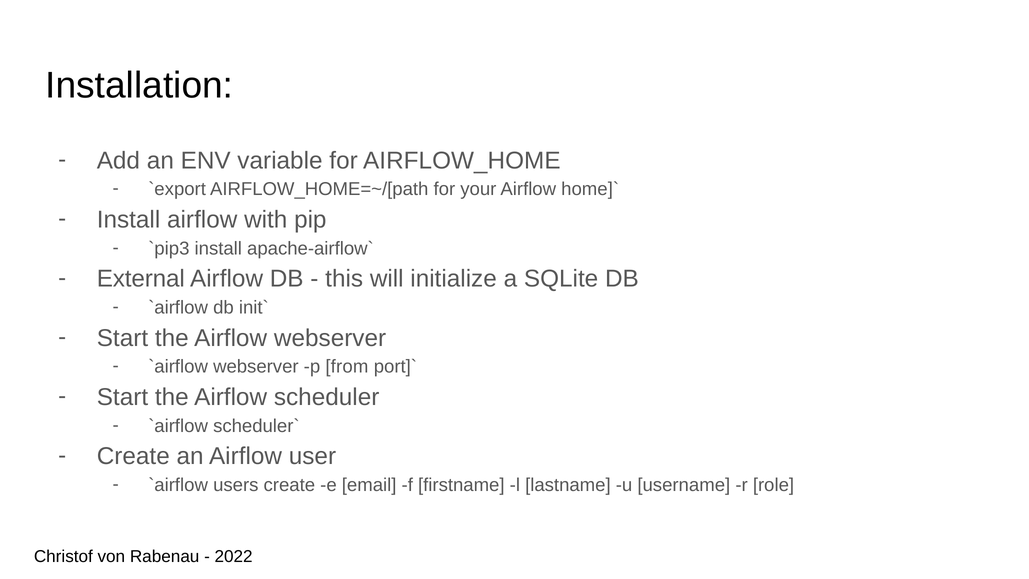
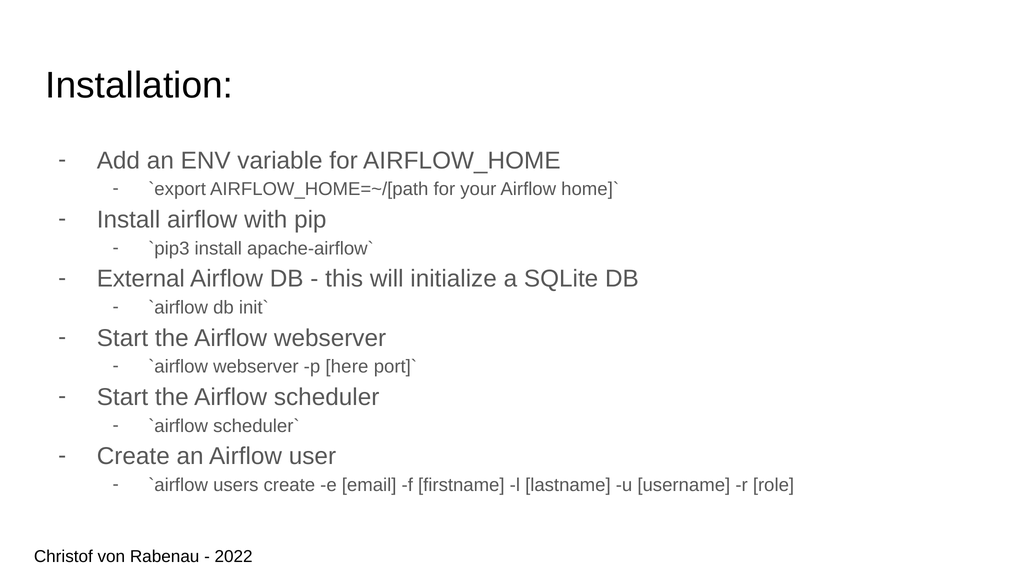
from: from -> here
